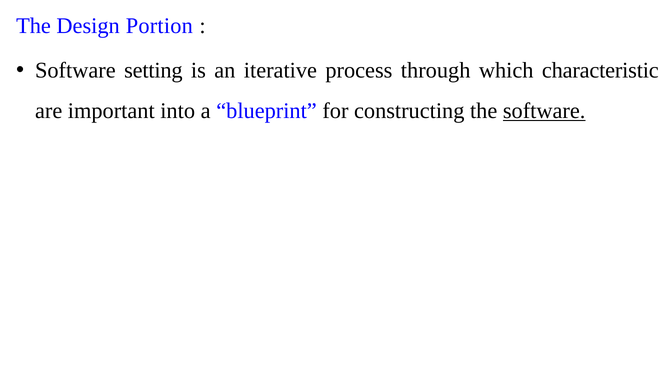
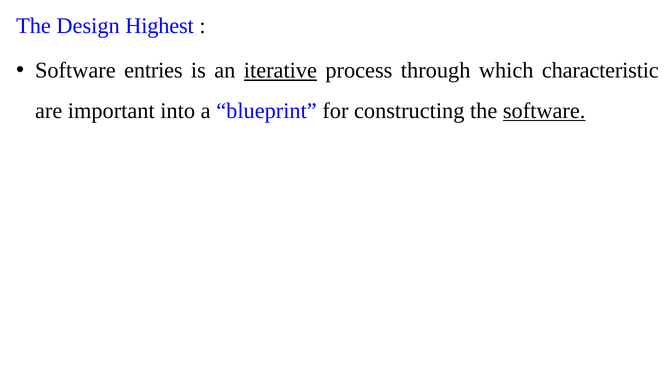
Portion: Portion -> Highest
setting: setting -> entries
iterative underline: none -> present
